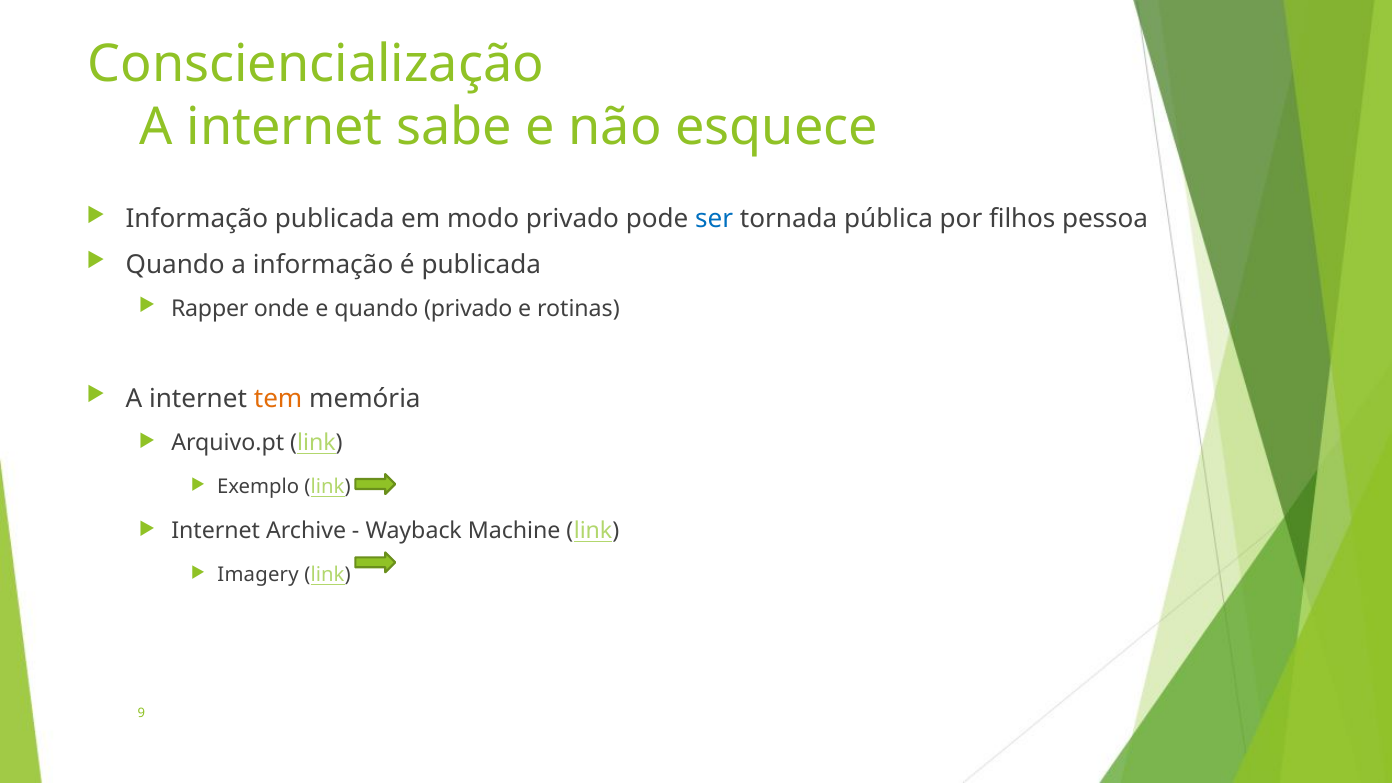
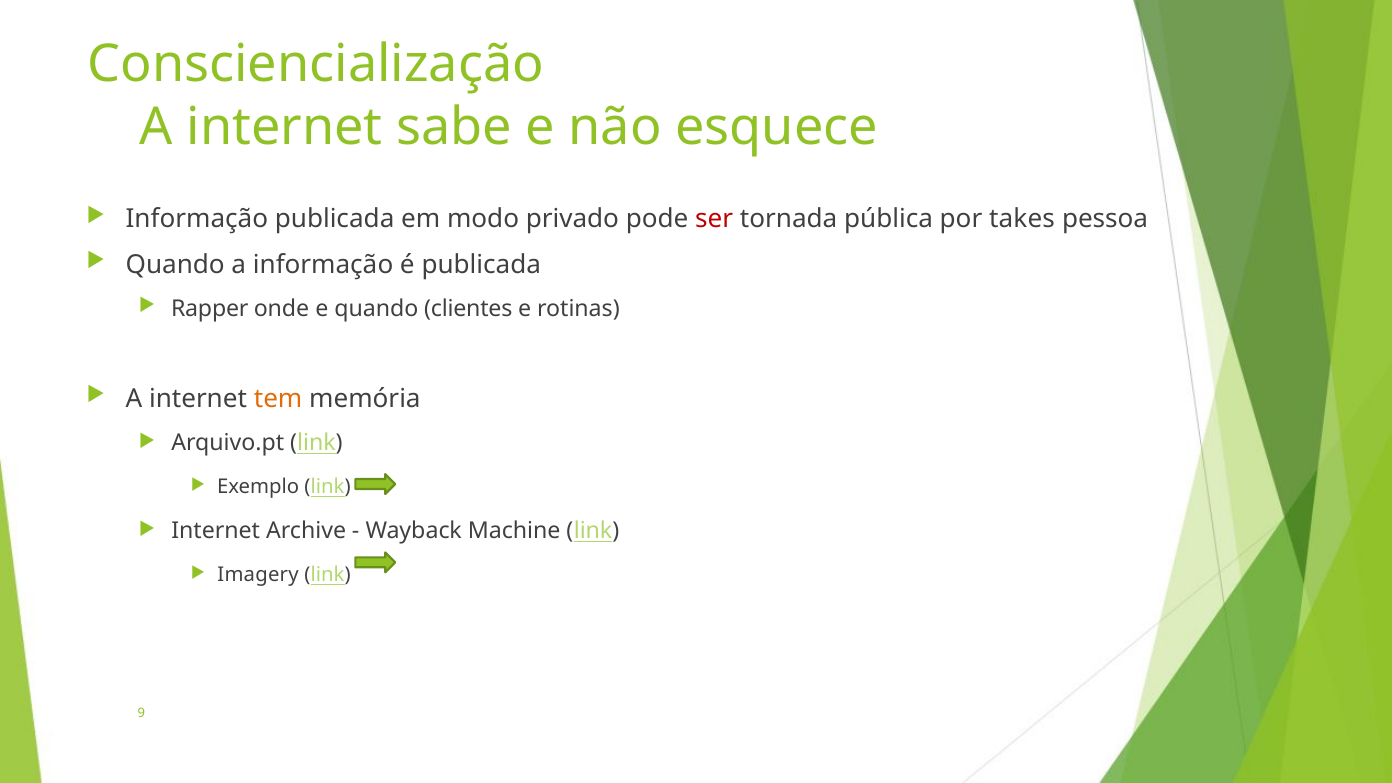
ser colour: blue -> red
filhos: filhos -> takes
quando privado: privado -> clientes
